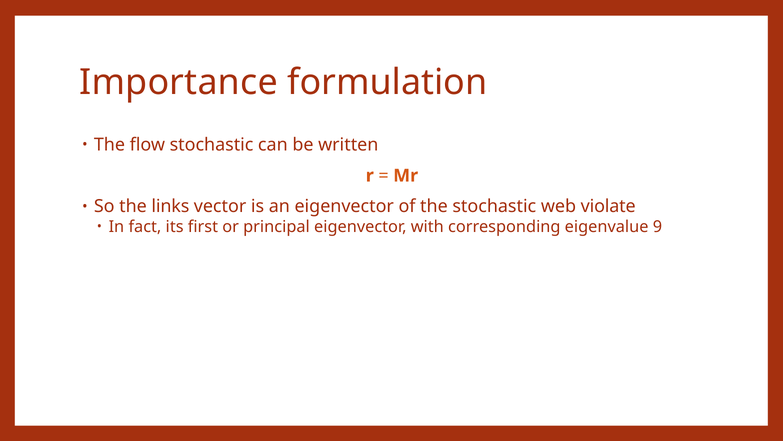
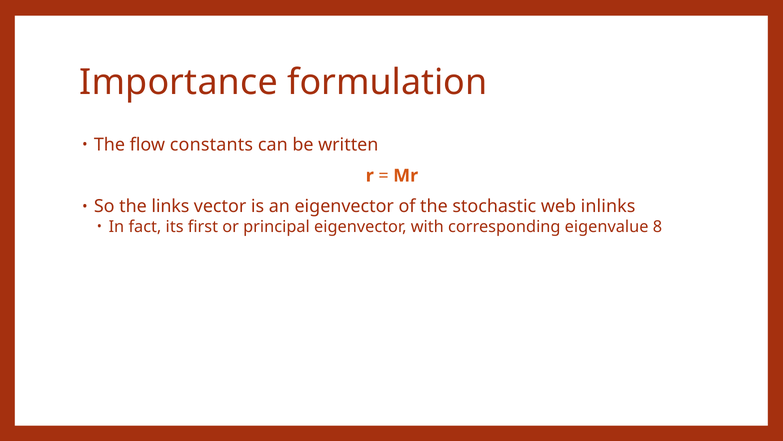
flow stochastic: stochastic -> constants
violate: violate -> inlinks
9: 9 -> 8
